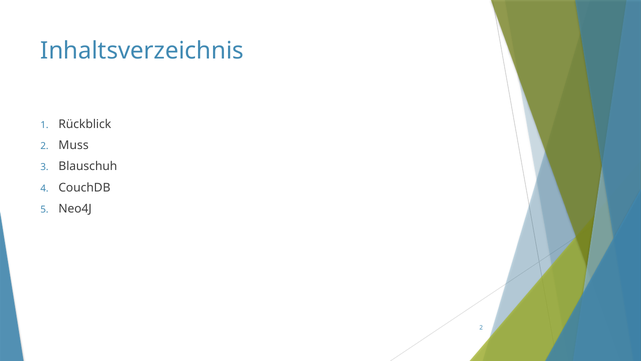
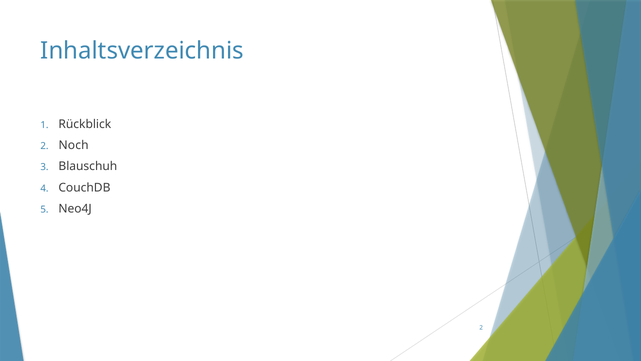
Muss: Muss -> Noch
